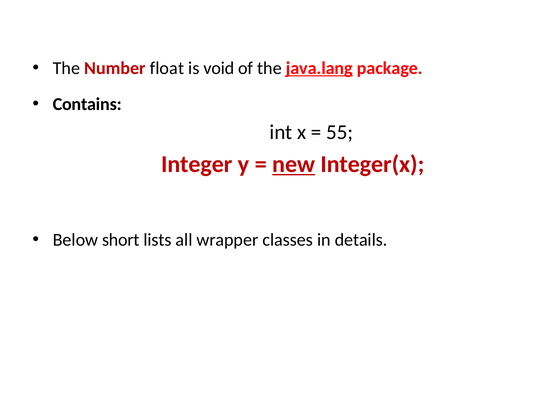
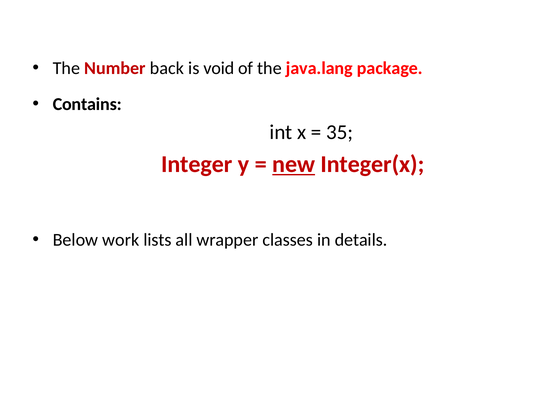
float: float -> back
java.lang underline: present -> none
55: 55 -> 35
short: short -> work
